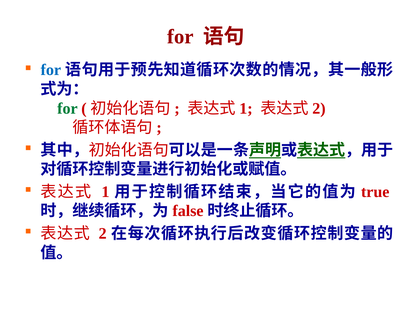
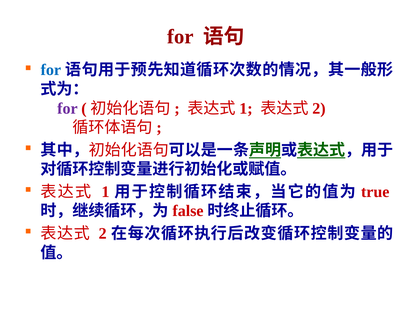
for at (67, 108) colour: green -> purple
